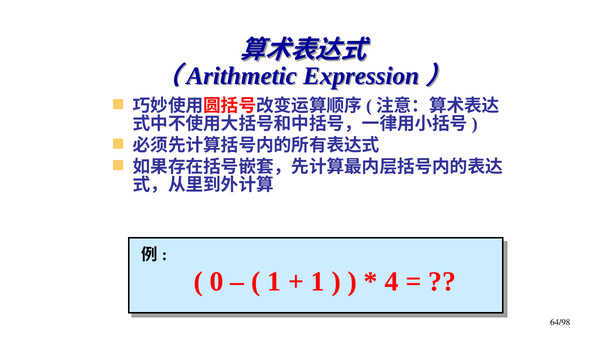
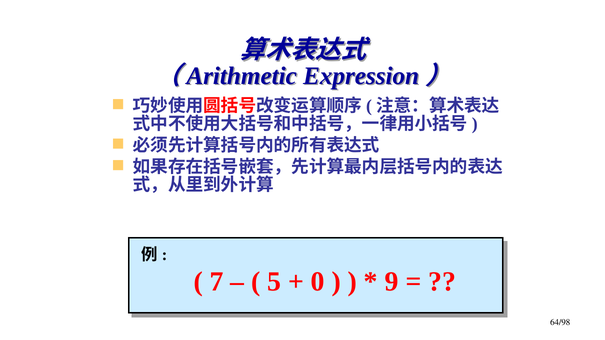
0: 0 -> 7
1 at (274, 282): 1 -> 5
1 at (318, 282): 1 -> 0
4: 4 -> 9
